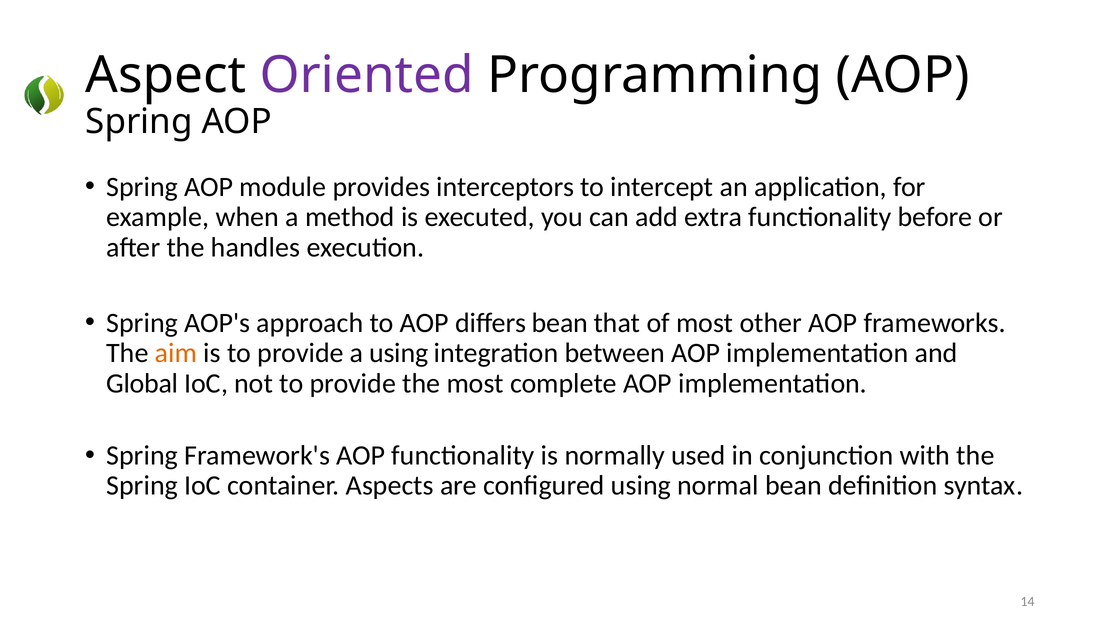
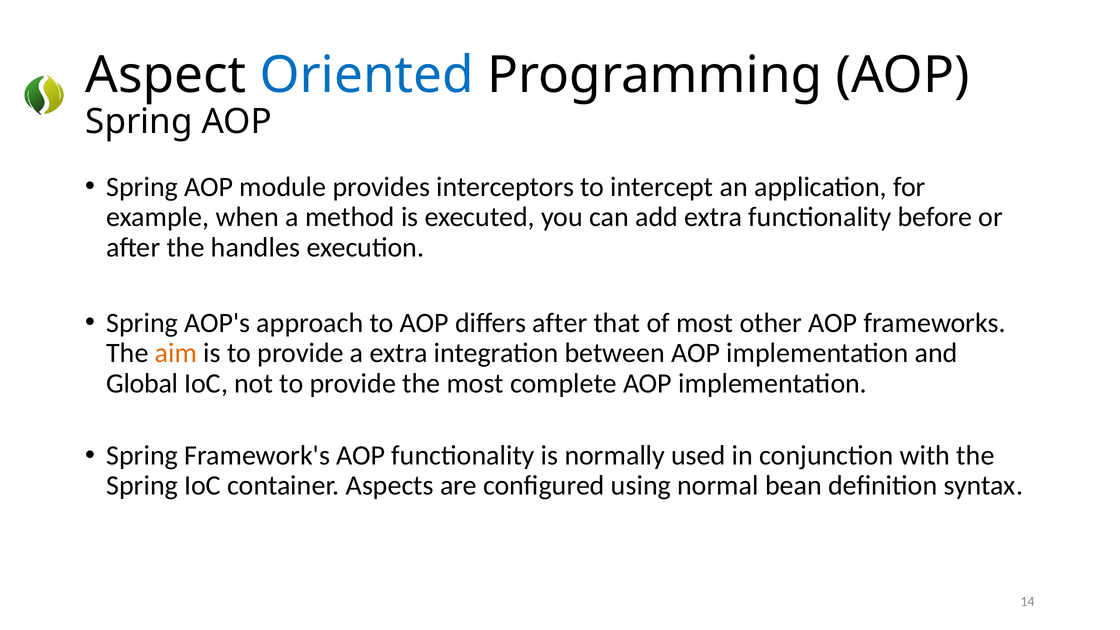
Oriented colour: purple -> blue
differs bean: bean -> after
a using: using -> extra
